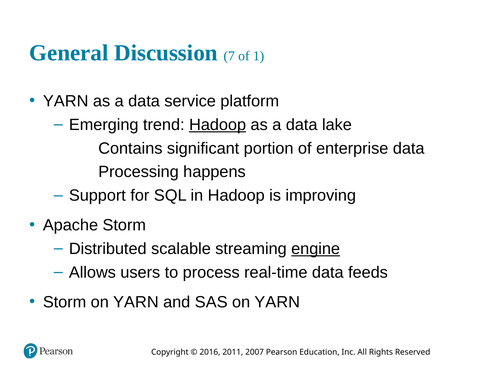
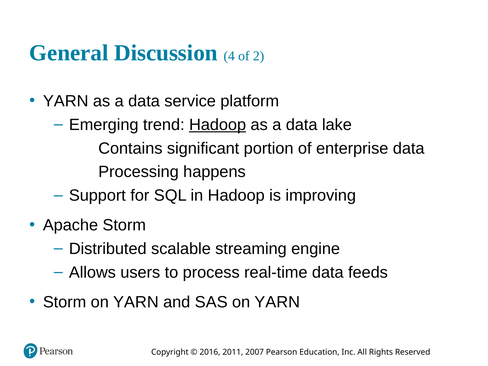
7: 7 -> 4
1: 1 -> 2
engine underline: present -> none
